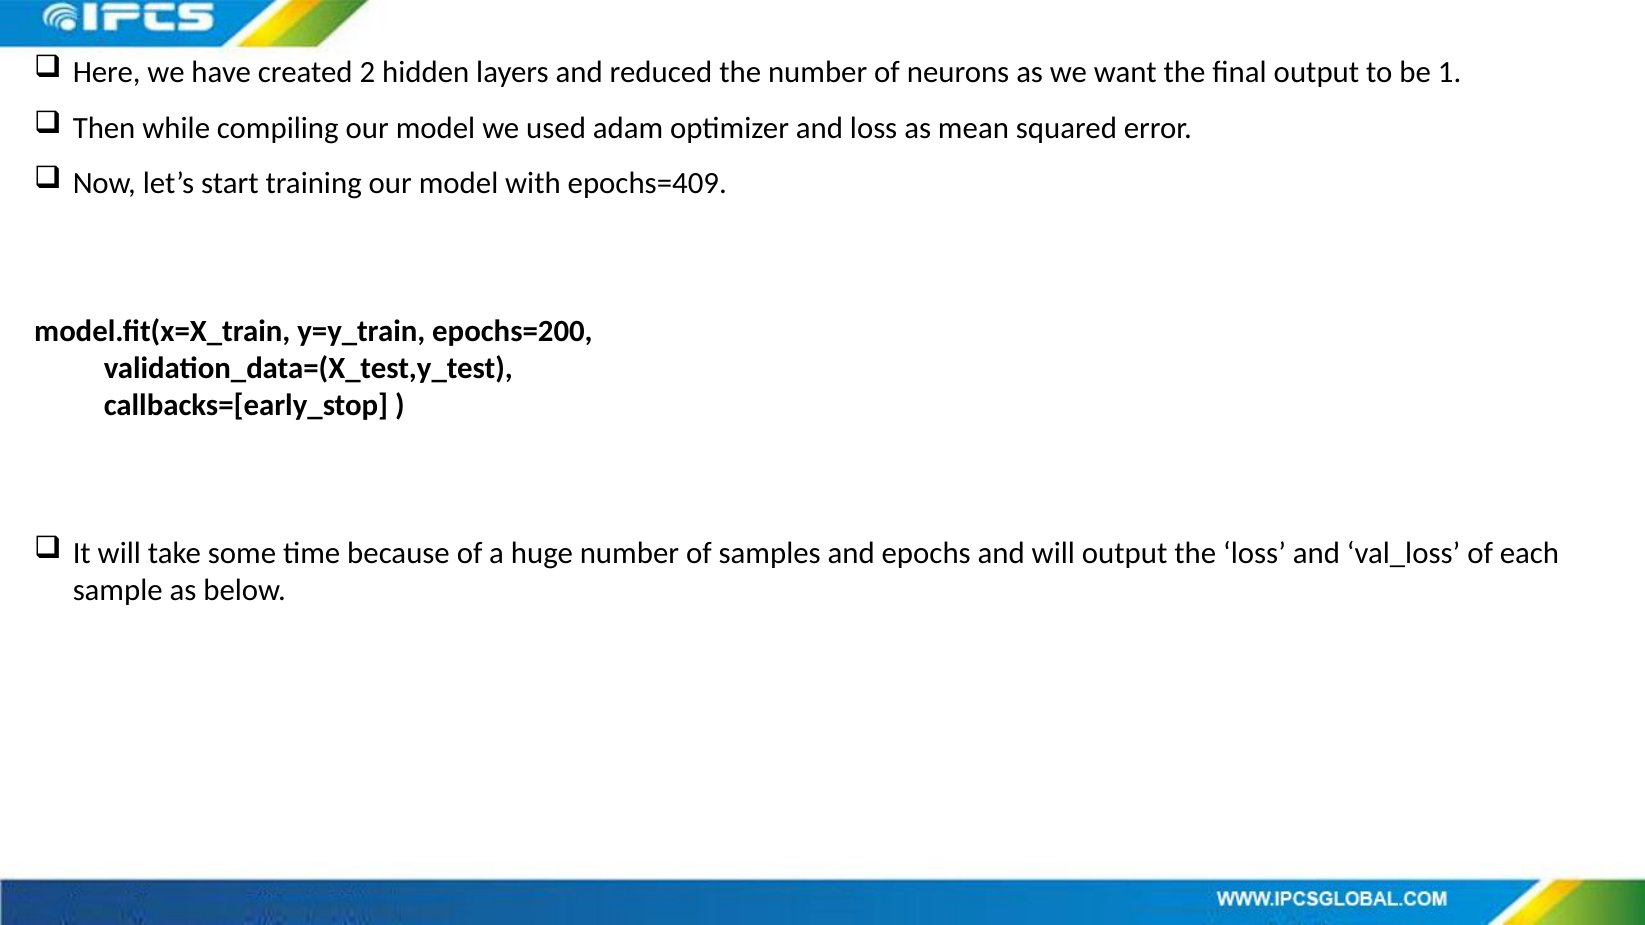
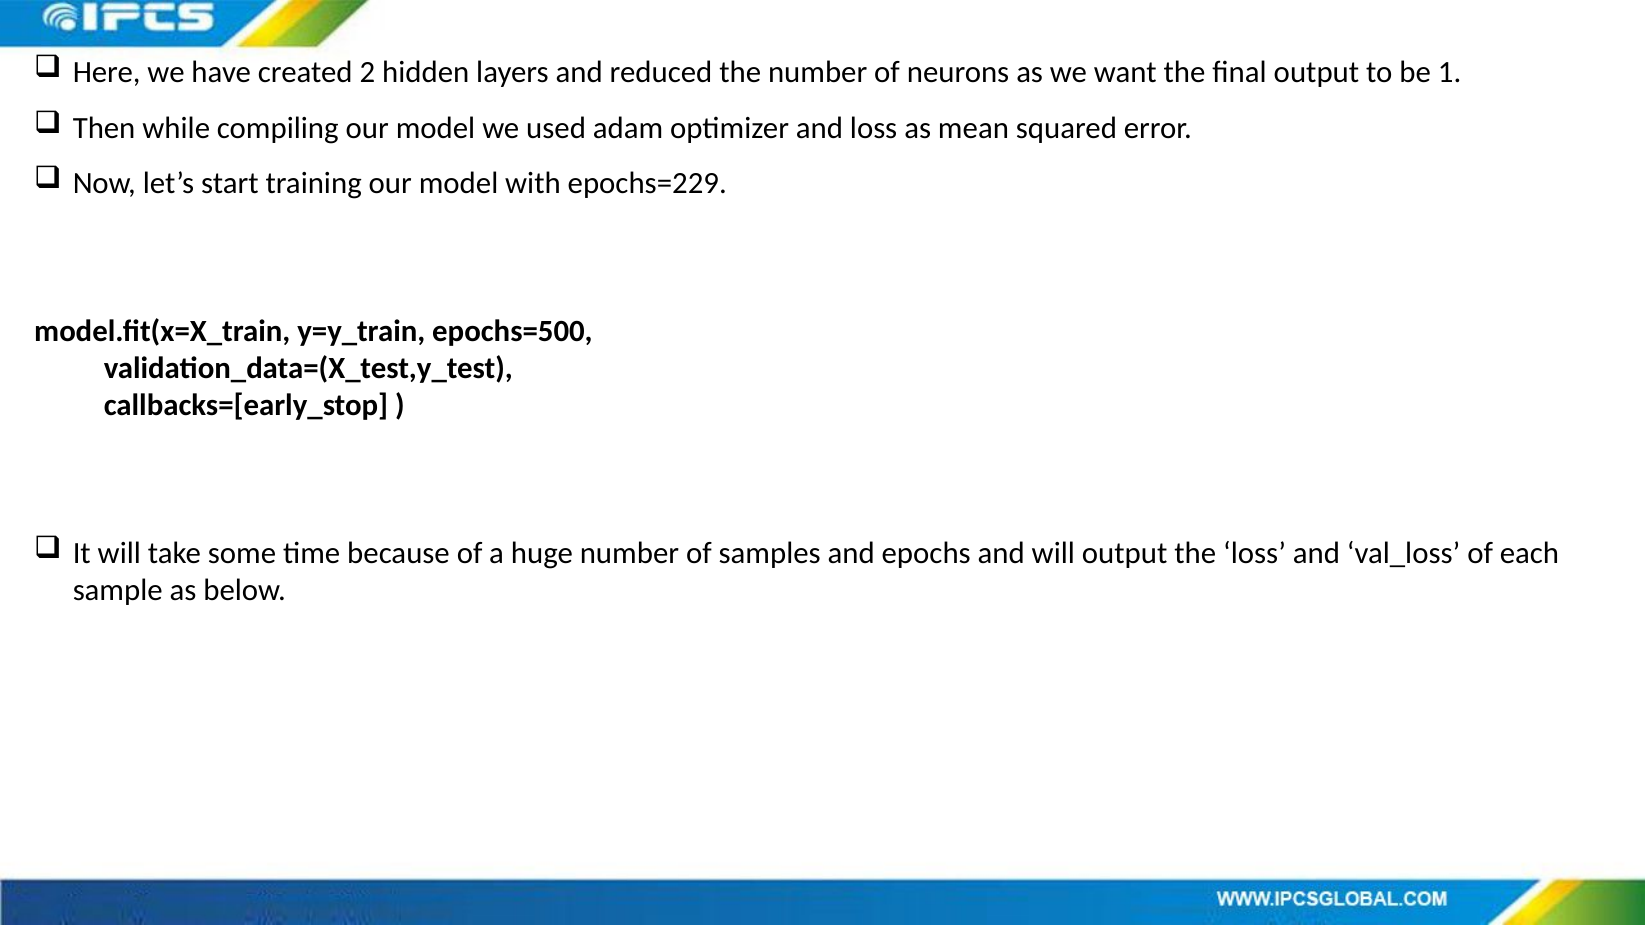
epochs=409: epochs=409 -> epochs=229
epochs=200: epochs=200 -> epochs=500
